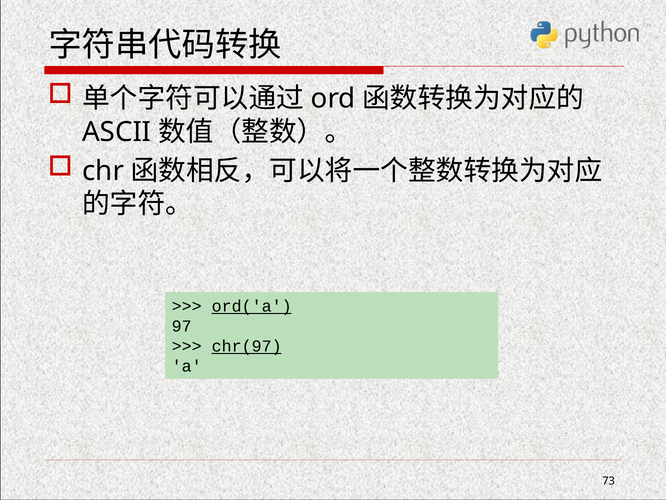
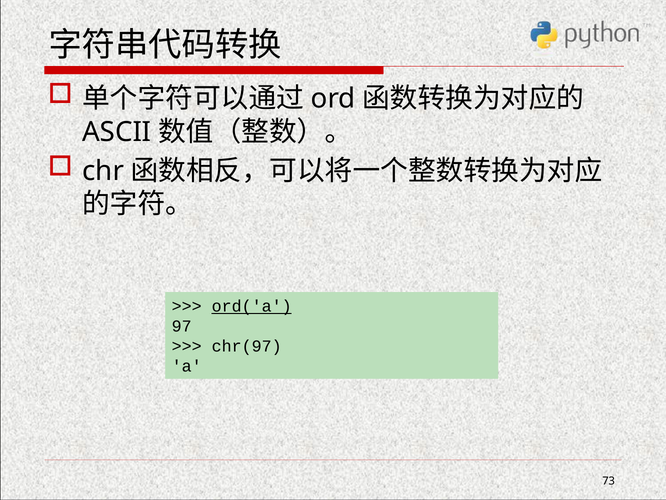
chr(97 underline: present -> none
